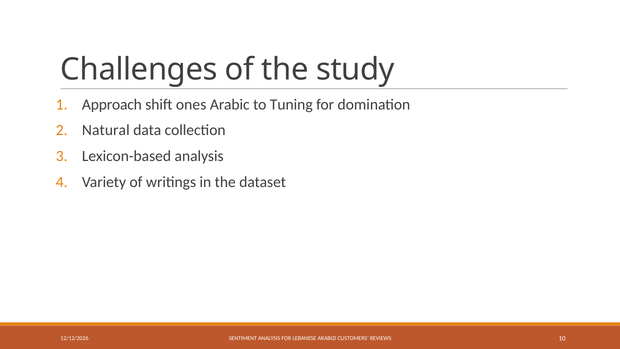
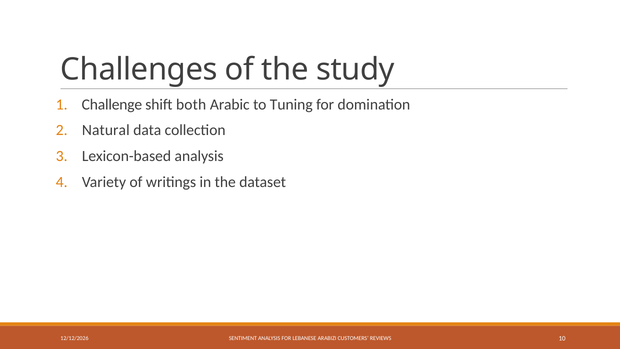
Approach: Approach -> Challenge
ones: ones -> both
